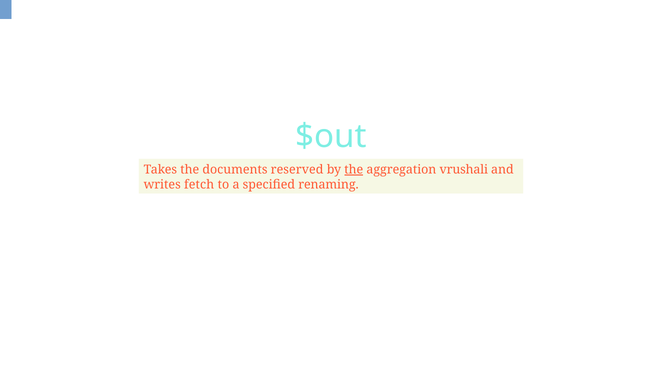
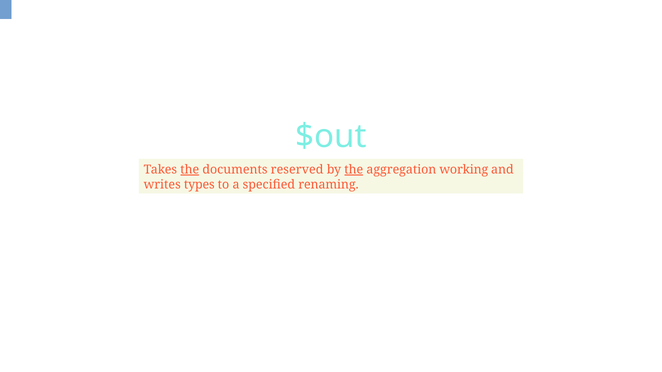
the at (190, 170) underline: none -> present
vrushali: vrushali -> working
fetch: fetch -> types
